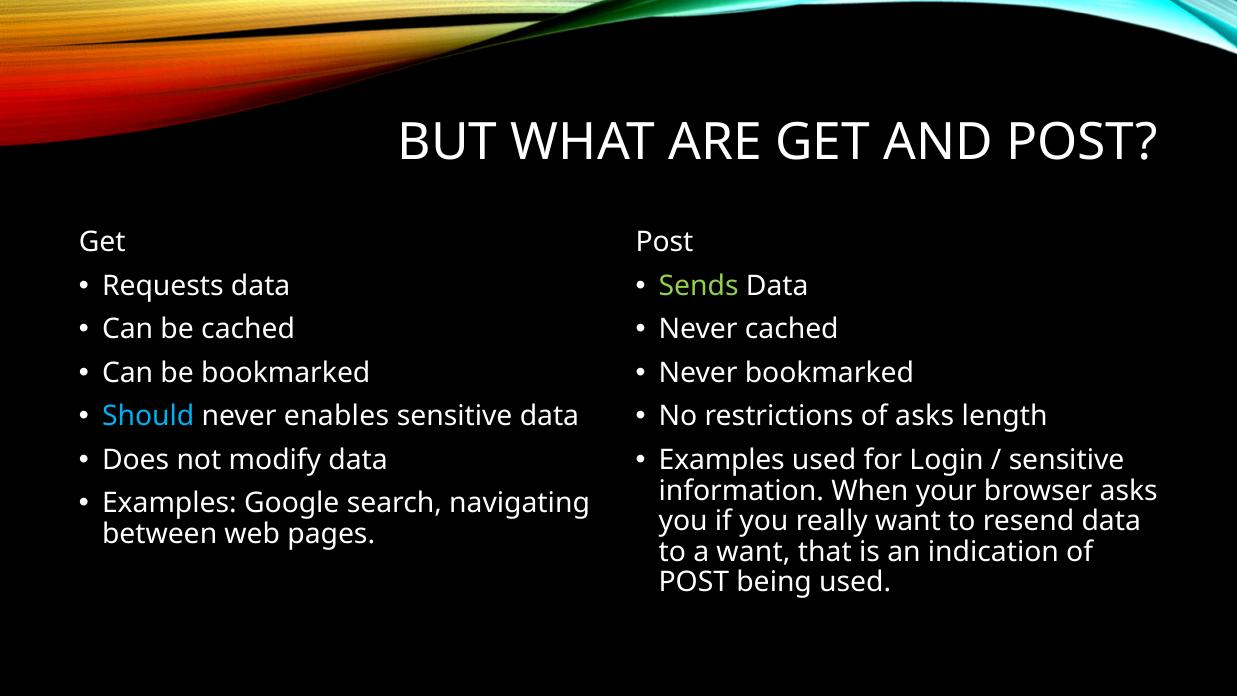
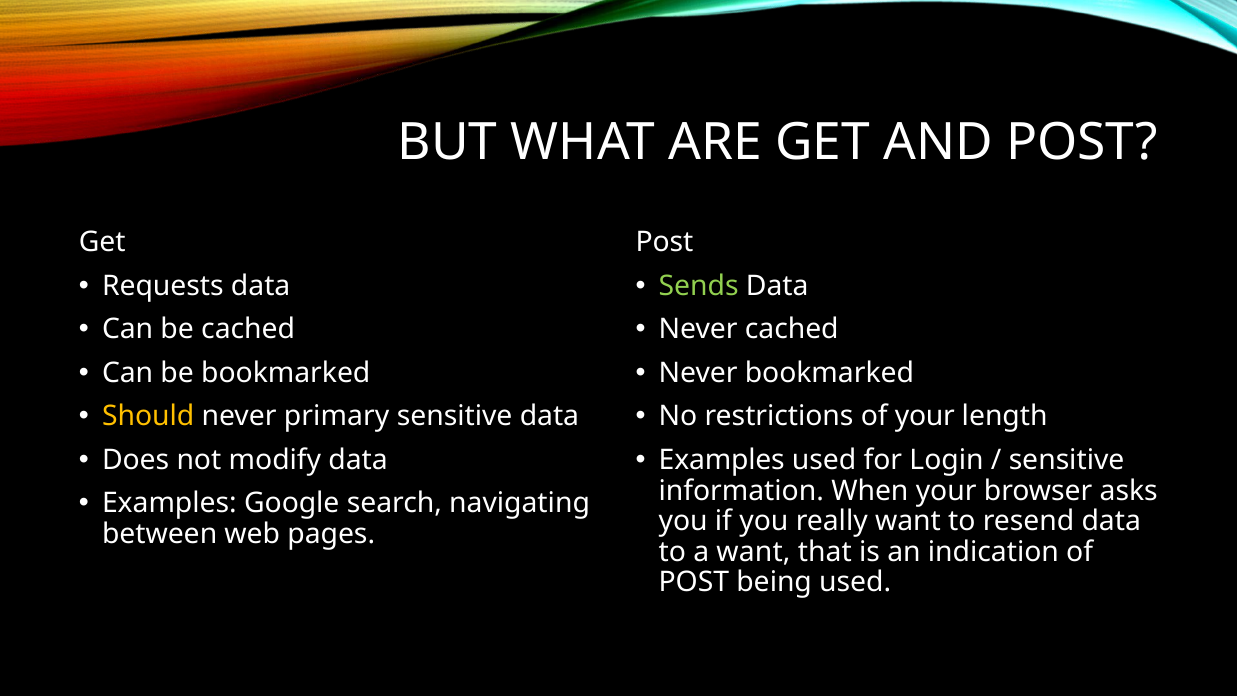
Should colour: light blue -> yellow
enables: enables -> primary
of asks: asks -> your
